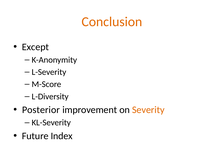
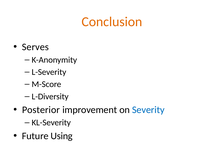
Except: Except -> Serves
Severity colour: orange -> blue
Index: Index -> Using
